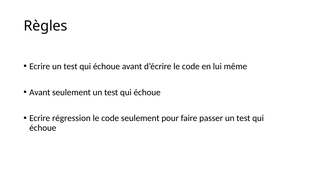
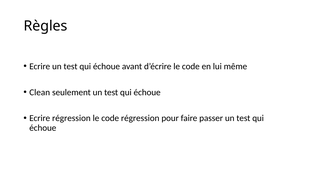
Avant at (40, 92): Avant -> Clean
code seulement: seulement -> régression
